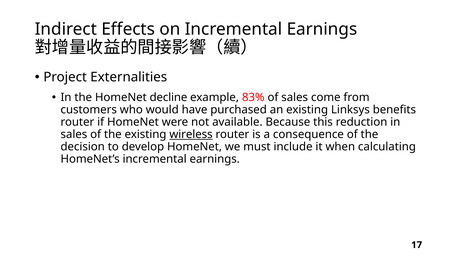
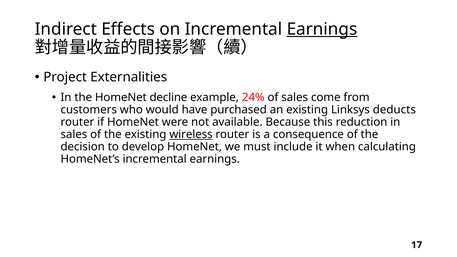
Earnings at (322, 29) underline: none -> present
83%: 83% -> 24%
benefits: benefits -> deducts
